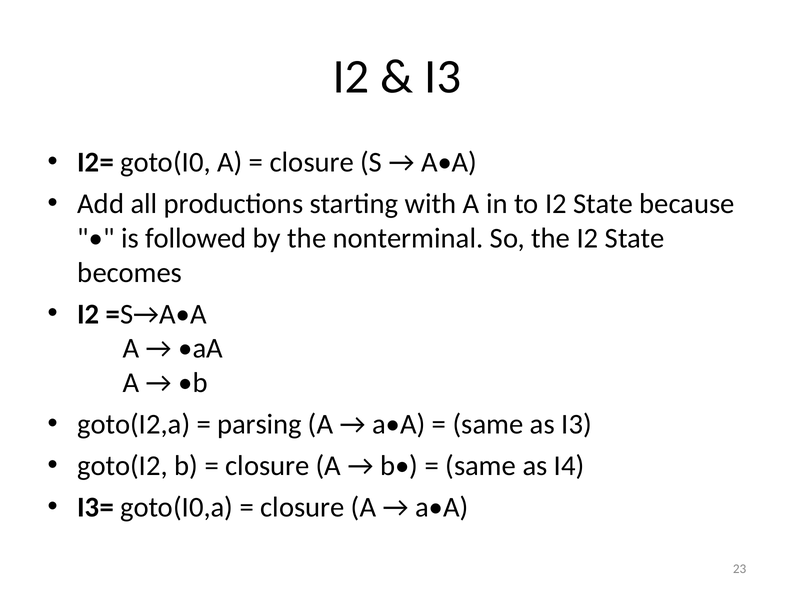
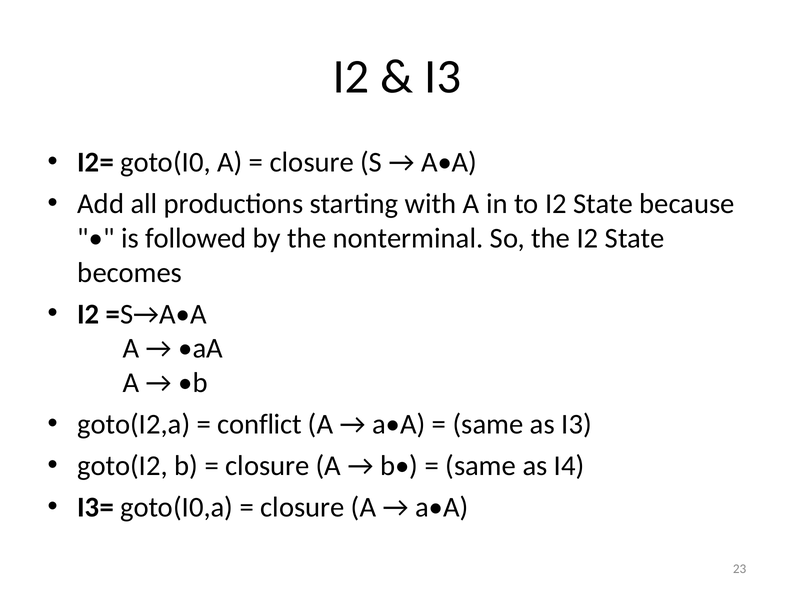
parsing: parsing -> conflict
